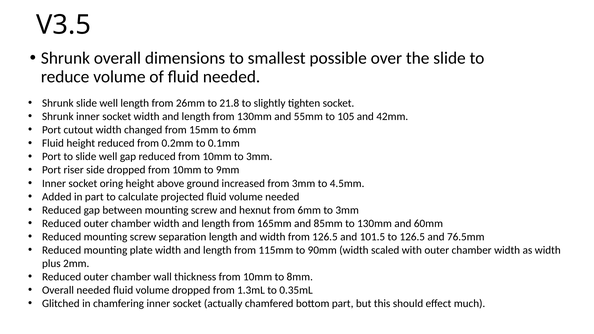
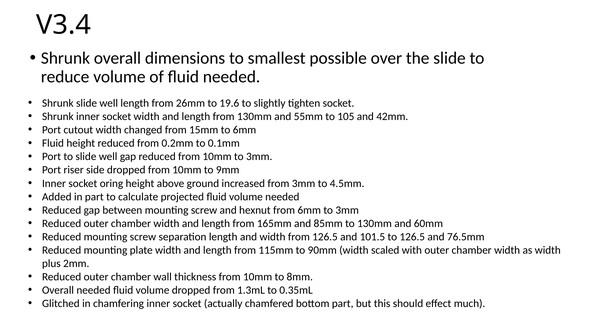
V3.5: V3.5 -> V3.4
21.8: 21.8 -> 19.6
